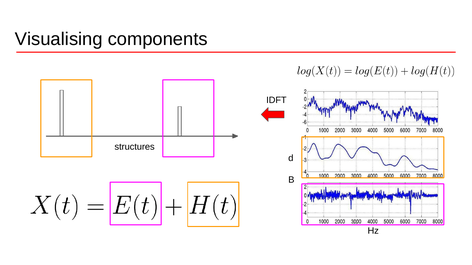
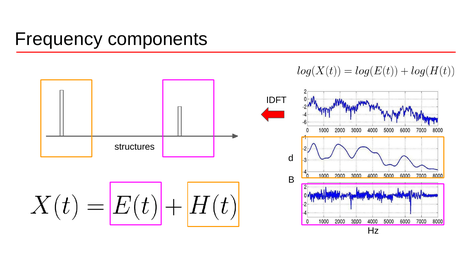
Visualising: Visualising -> Frequency
